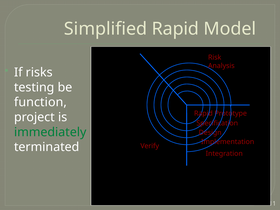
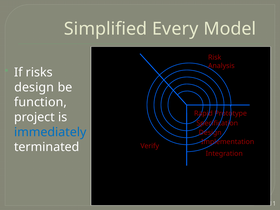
Simplified Rapid: Rapid -> Every
testing at (34, 87): testing -> design
immediately colour: green -> blue
